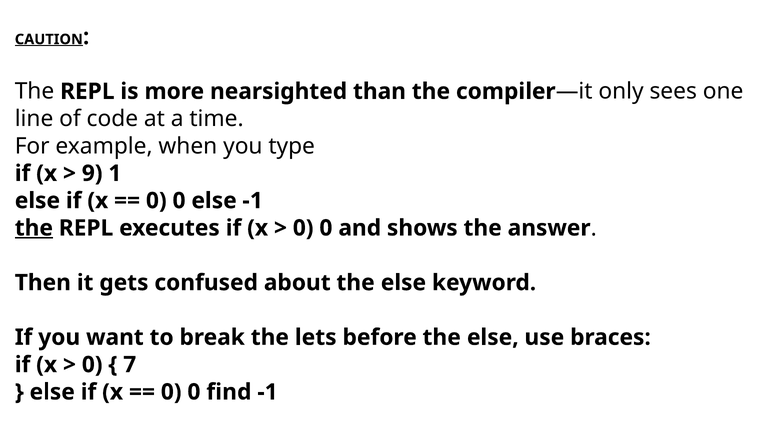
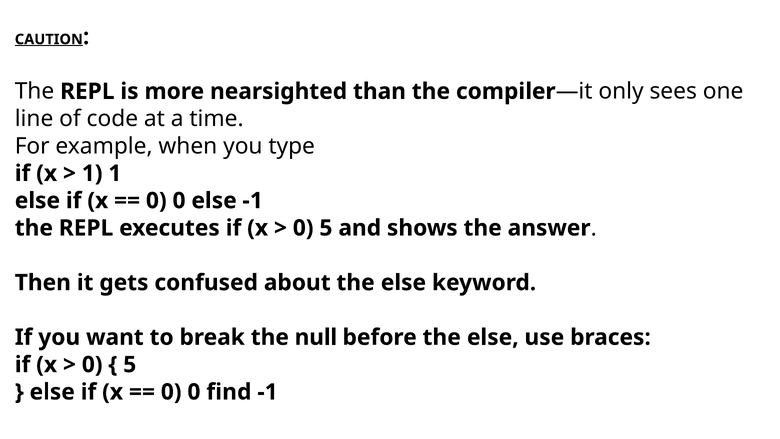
9 at (92, 173): 9 -> 1
the at (34, 228) underline: present -> none
0 at (326, 228): 0 -> 5
lets: lets -> null
7 at (130, 364): 7 -> 5
